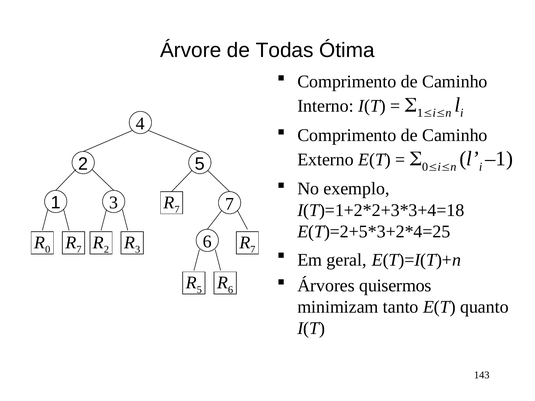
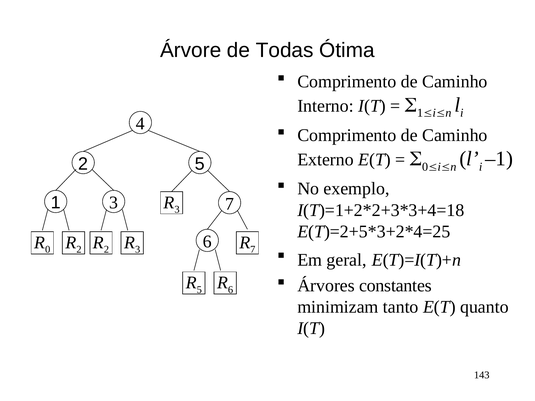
7 at (177, 210): 7 -> 3
7 at (79, 250): 7 -> 2
quisermos: quisermos -> constantes
